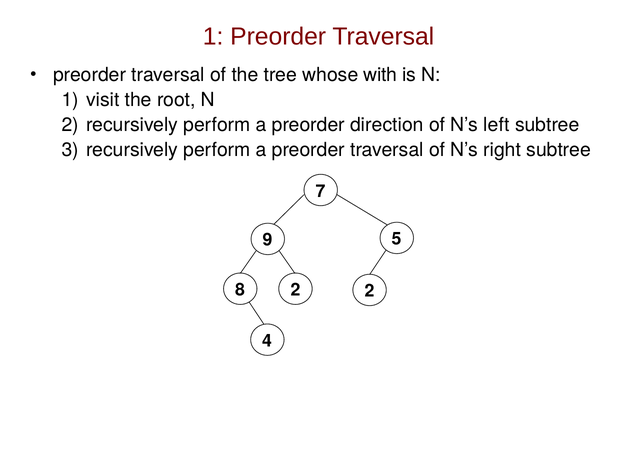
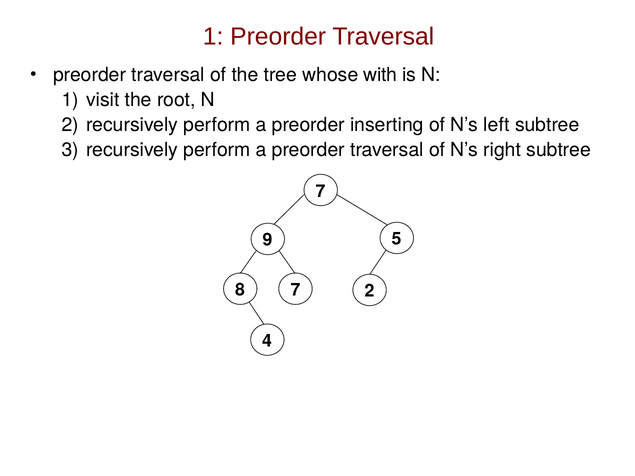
direction: direction -> inserting
8 2: 2 -> 7
